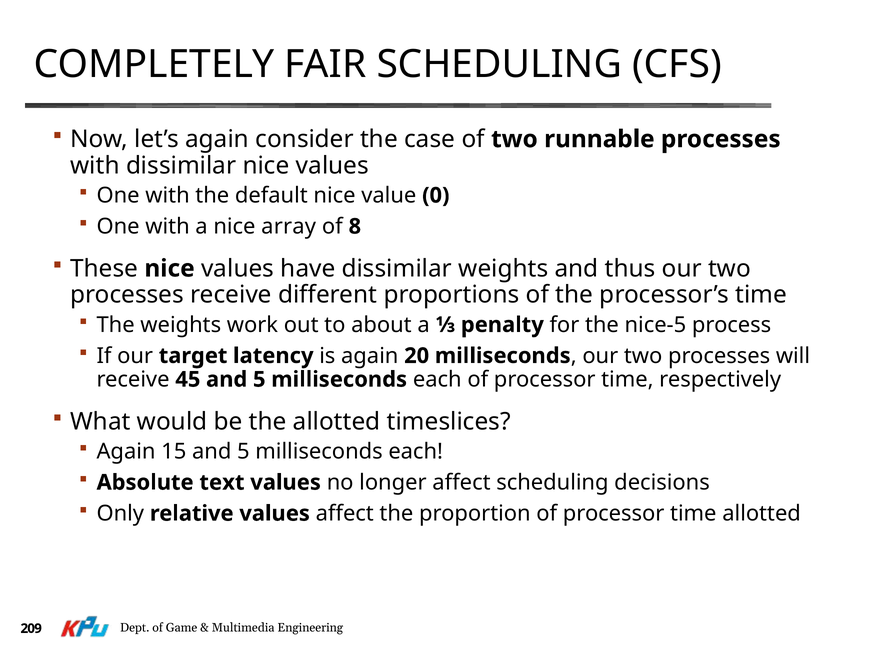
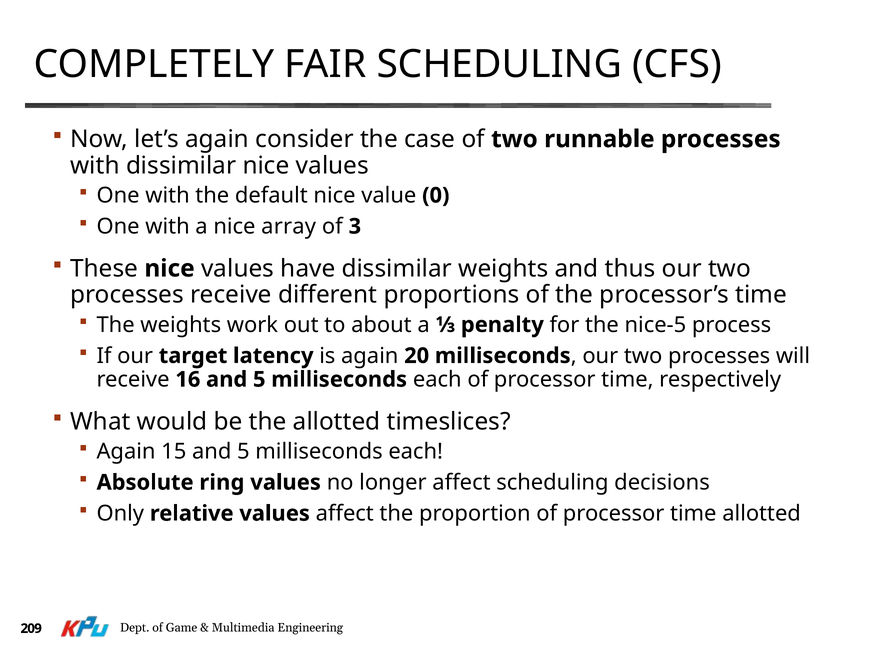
8: 8 -> 3
45: 45 -> 16
text: text -> ring
